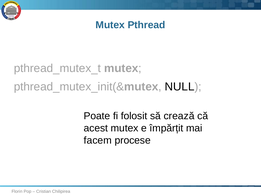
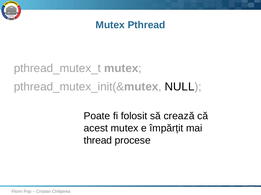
facem: facem -> thread
